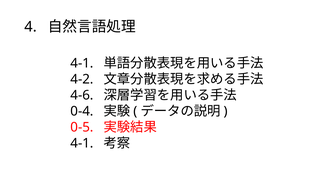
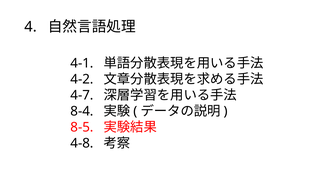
4-6: 4-6 -> 4-7
0-4: 0-4 -> 8-4
0-5: 0-5 -> 8-5
4-1 at (82, 143): 4-1 -> 4-8
